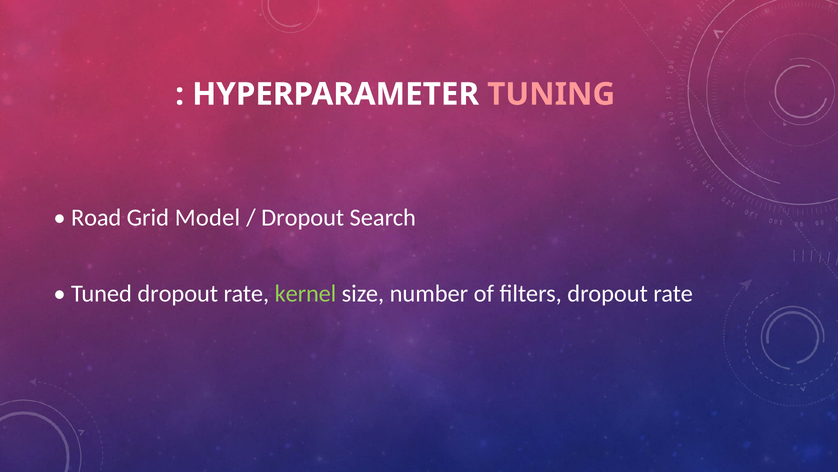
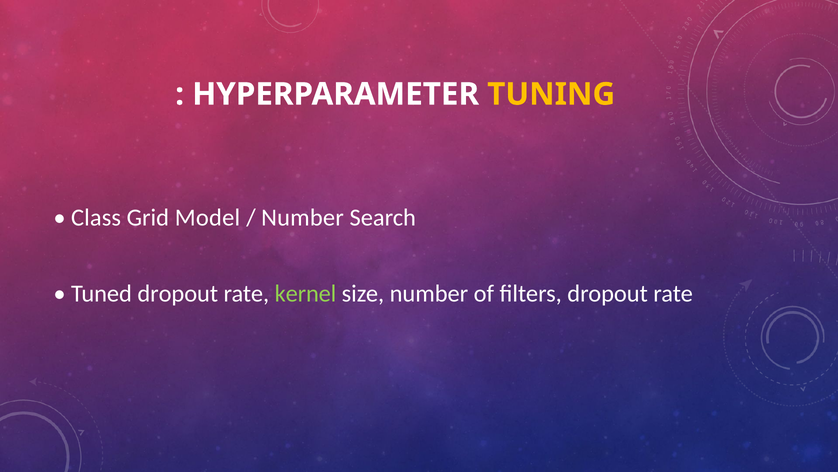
TUNING colour: pink -> yellow
Road: Road -> Class
Dropout at (303, 217): Dropout -> Number
